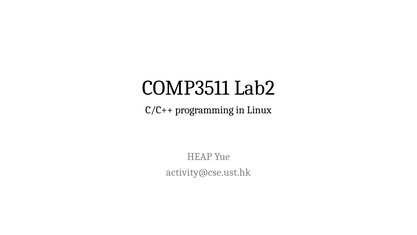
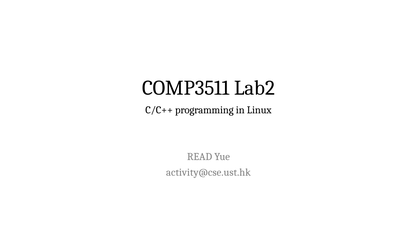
HEAP: HEAP -> READ
